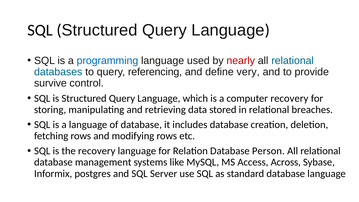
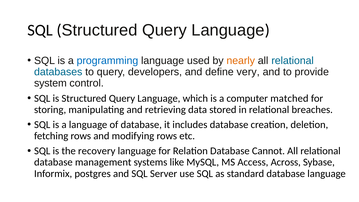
nearly colour: red -> orange
referencing: referencing -> developers
survive: survive -> system
computer recovery: recovery -> matched
Person: Person -> Cannot
